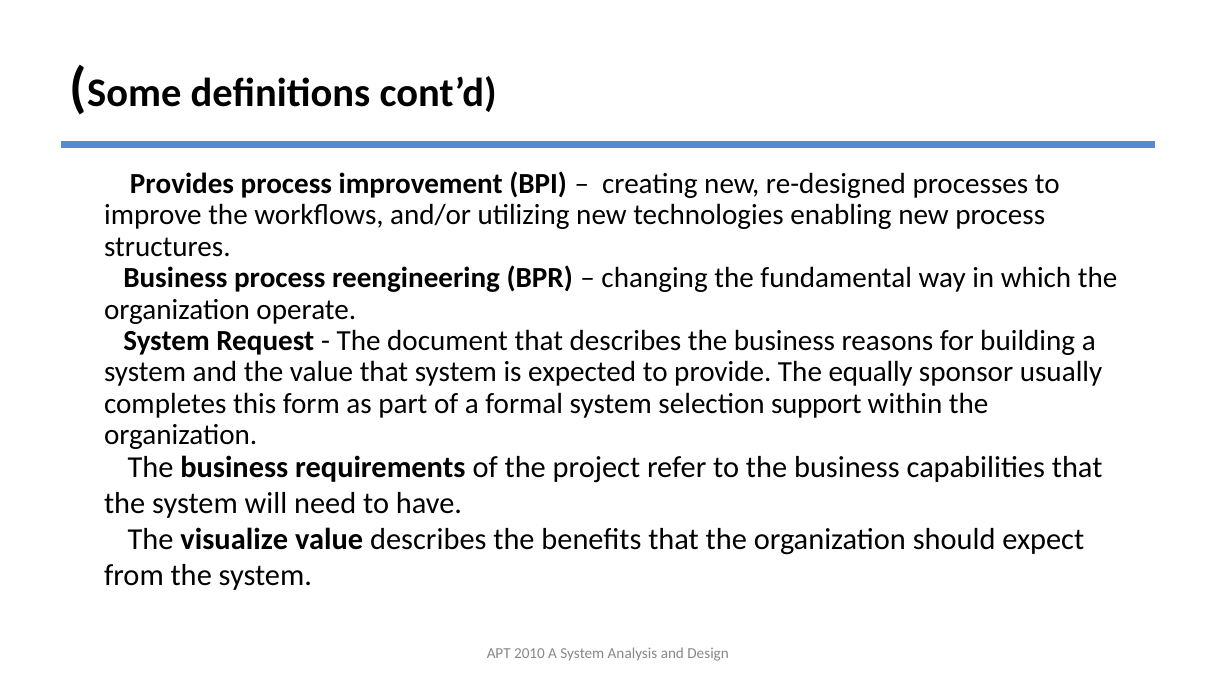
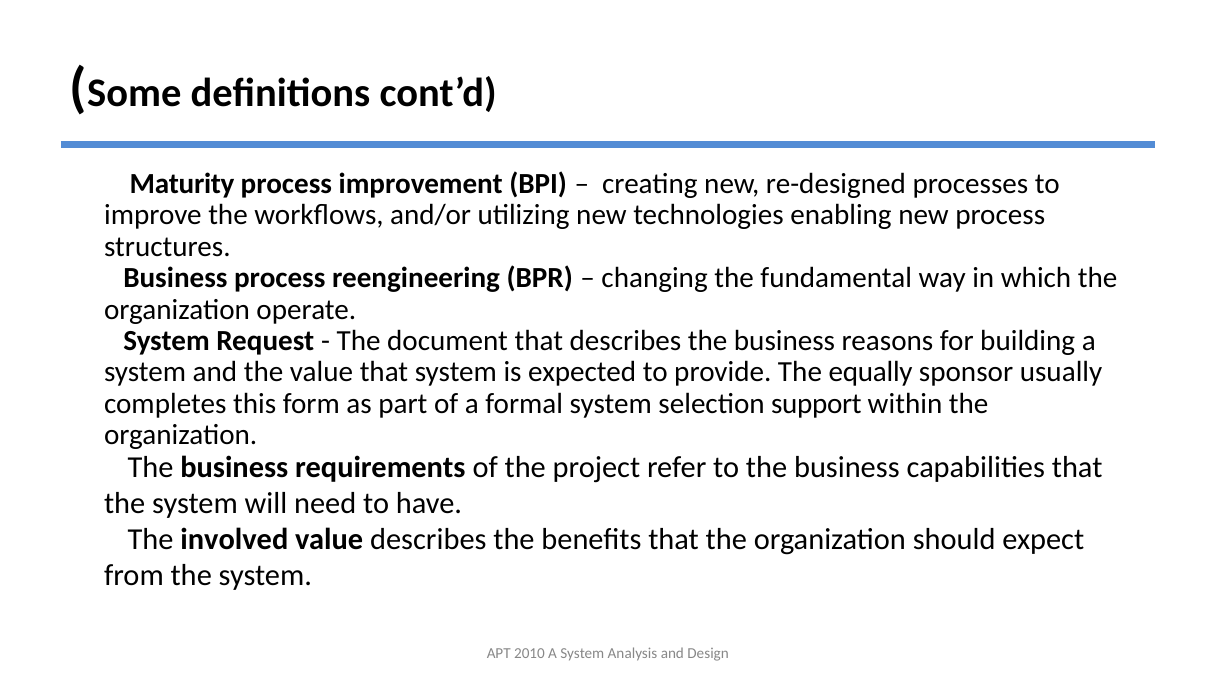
Provides: Provides -> Maturity
visualize: visualize -> involved
